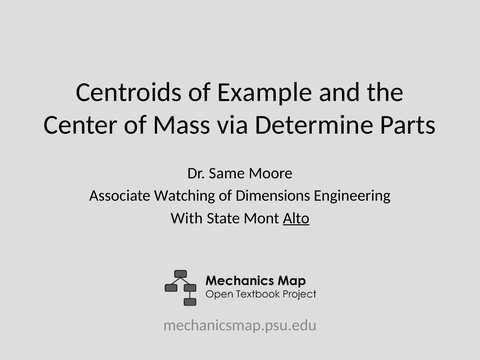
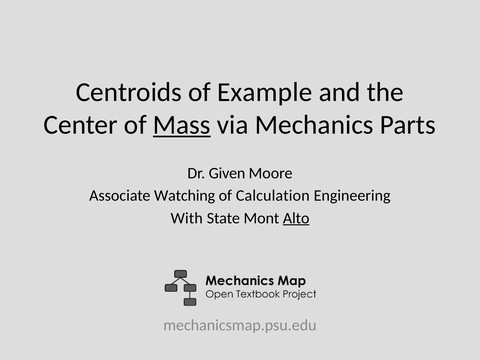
Mass underline: none -> present
Determine: Determine -> Mechanics
Same: Same -> Given
Dimensions: Dimensions -> Calculation
